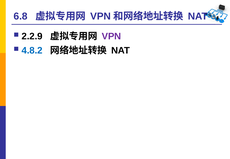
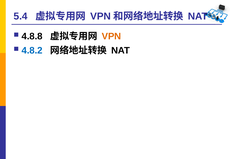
6.8: 6.8 -> 5.4
2.2.9: 2.2.9 -> 4.8.8
VPN at (111, 36) colour: purple -> orange
